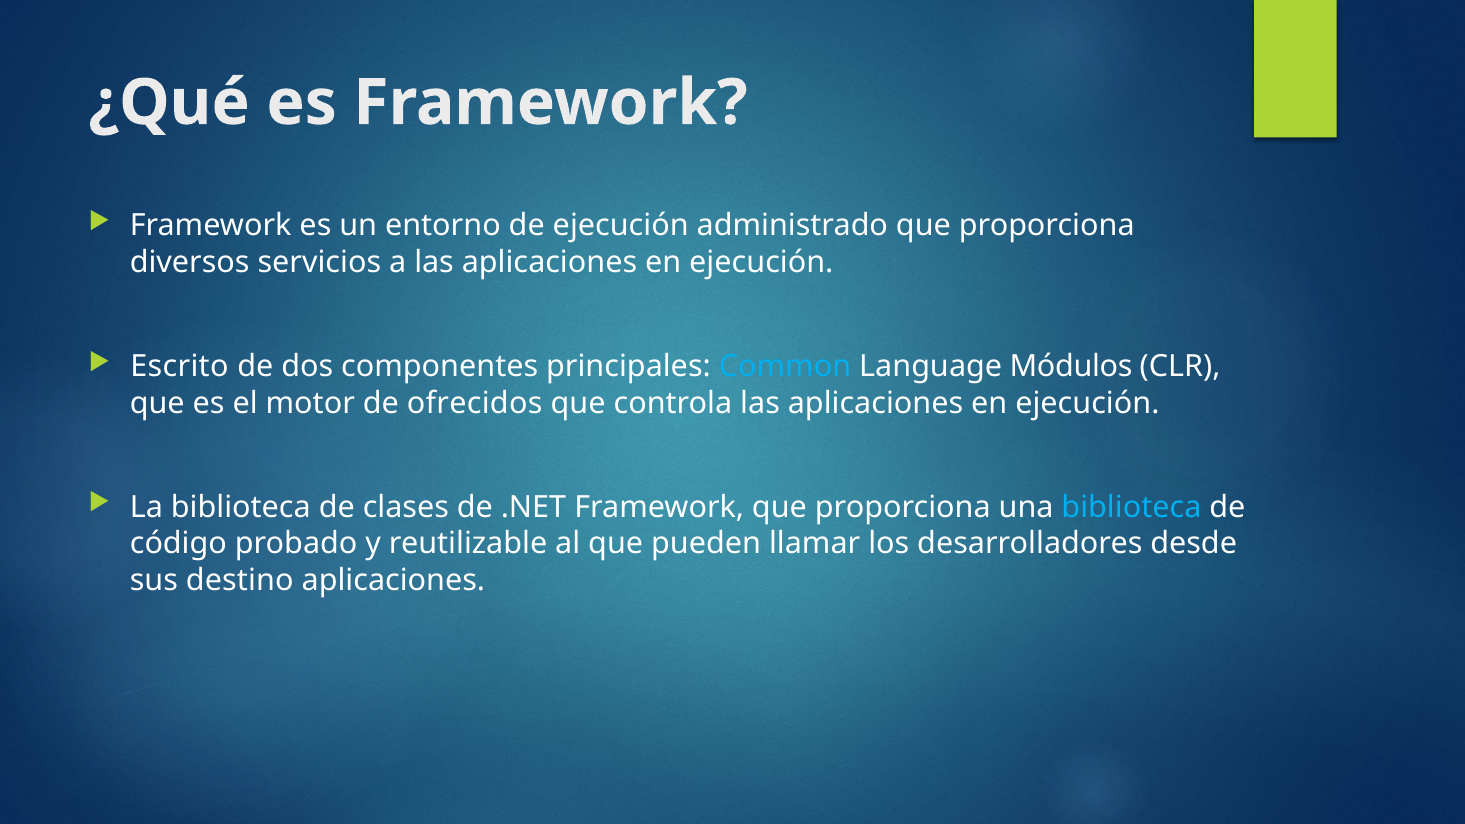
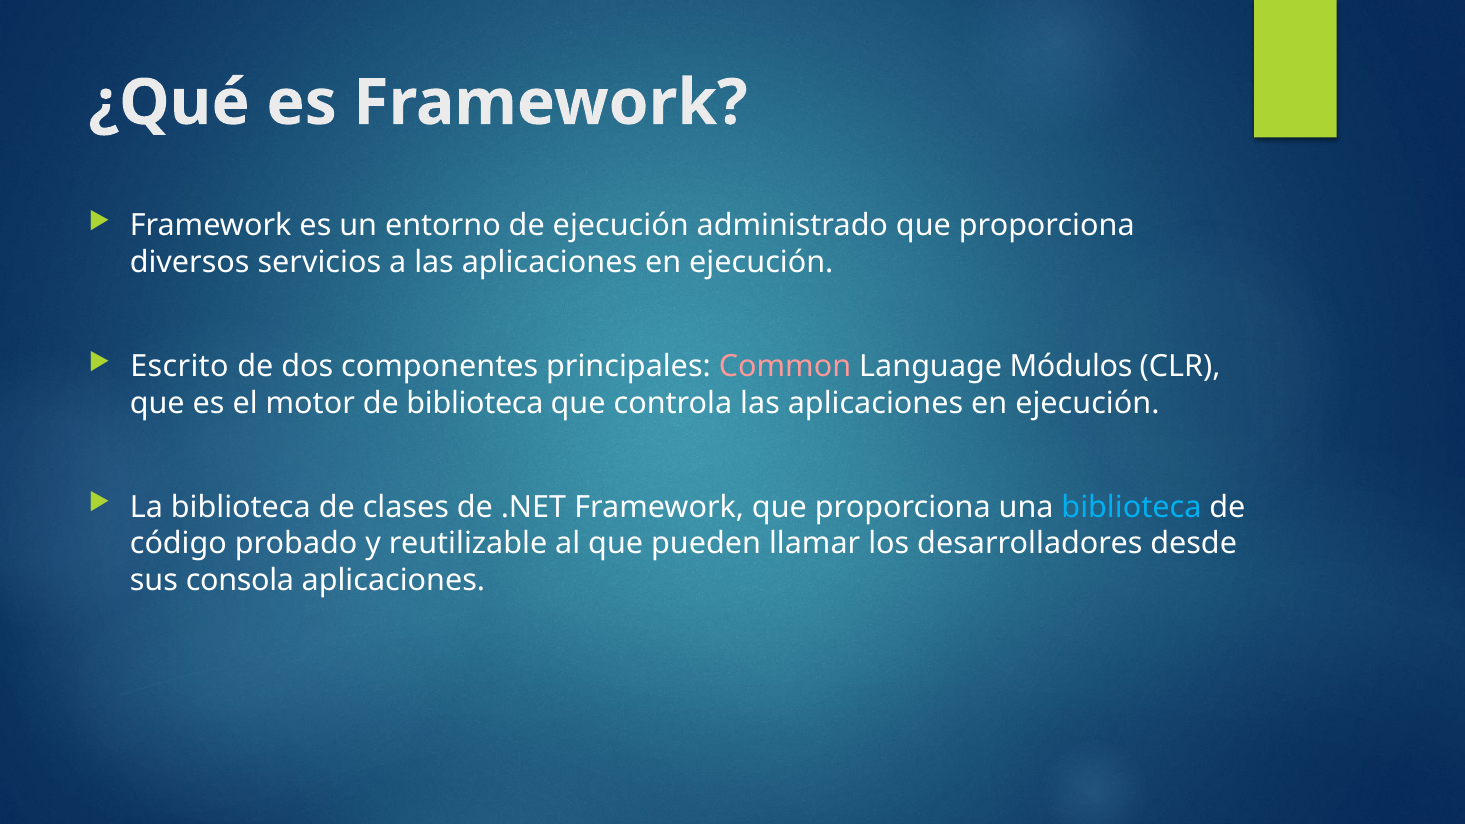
Common colour: light blue -> pink
de ofrecidos: ofrecidos -> biblioteca
destino: destino -> consola
